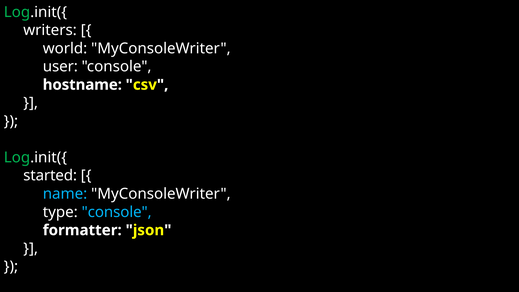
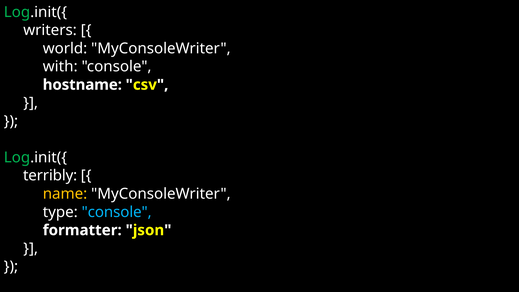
user: user -> with
started: started -> terribly
name colour: light blue -> yellow
